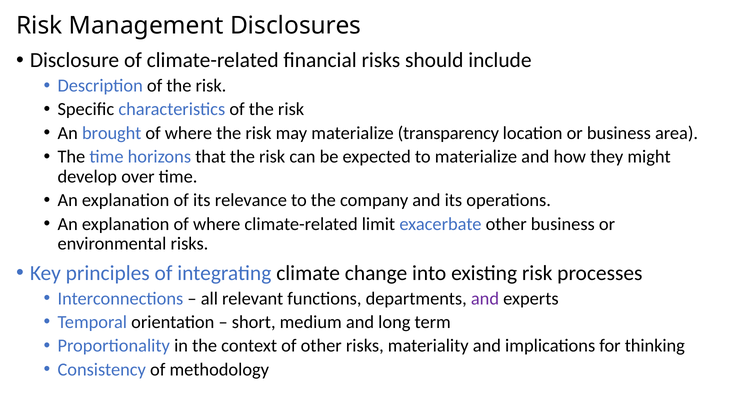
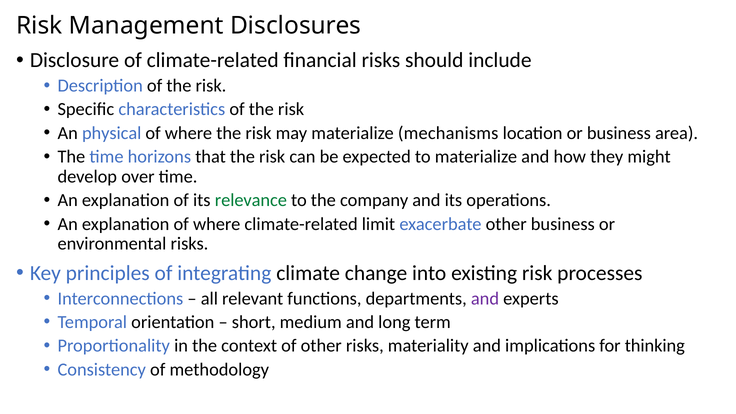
brought: brought -> physical
transparency: transparency -> mechanisms
relevance colour: black -> green
